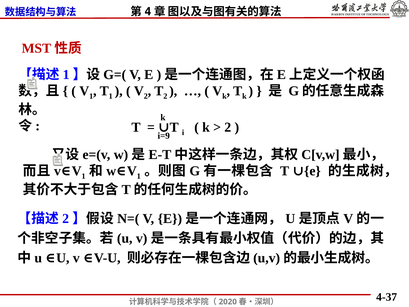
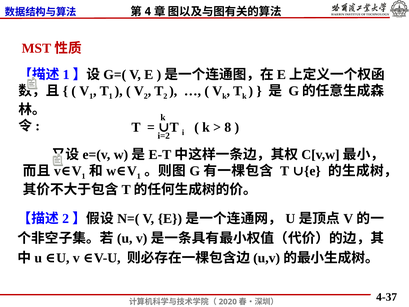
2 at (228, 127): 2 -> 8
i=9: i=9 -> i=2
